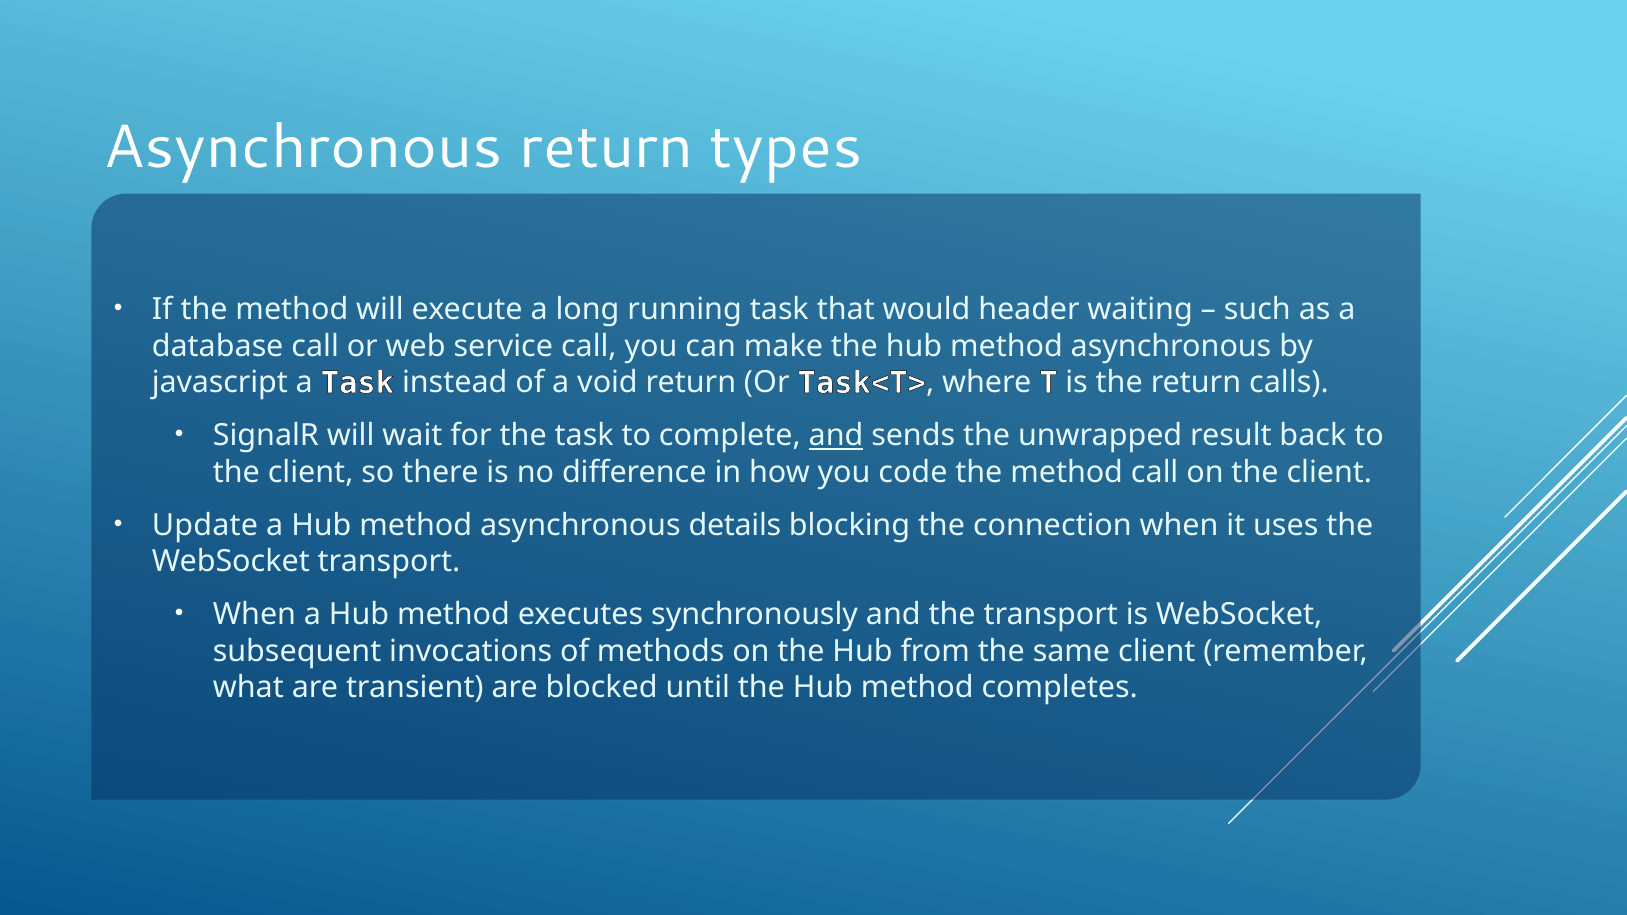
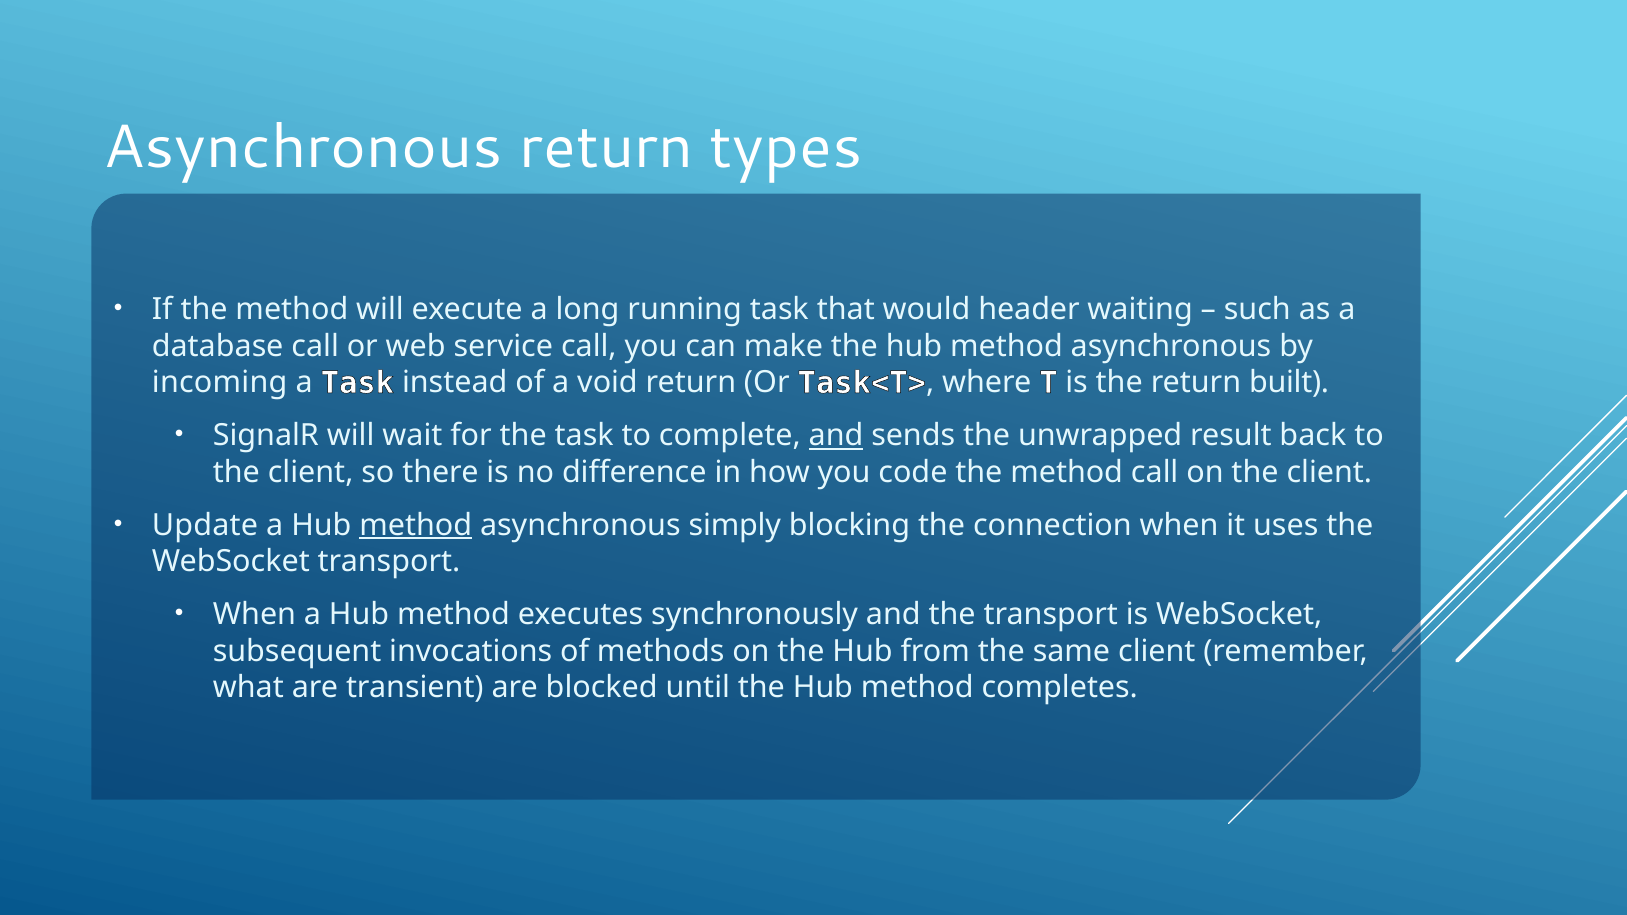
javascript: javascript -> incoming
calls: calls -> built
method at (416, 525) underline: none -> present
details: details -> simply
